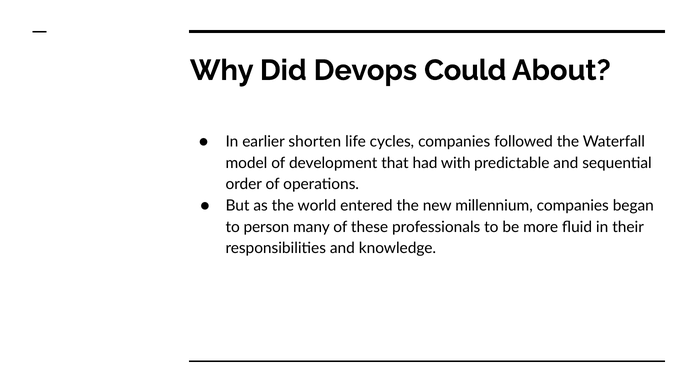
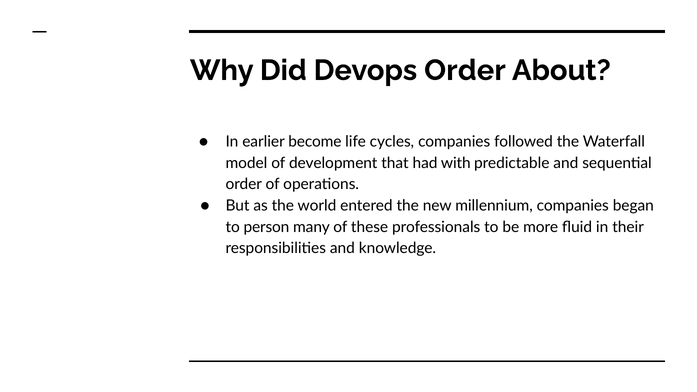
Devops Could: Could -> Order
shorten: shorten -> become
